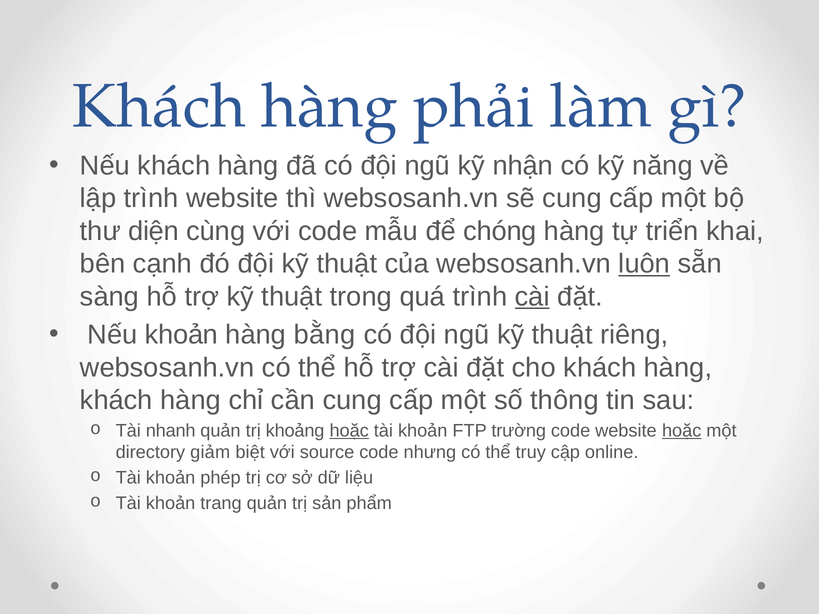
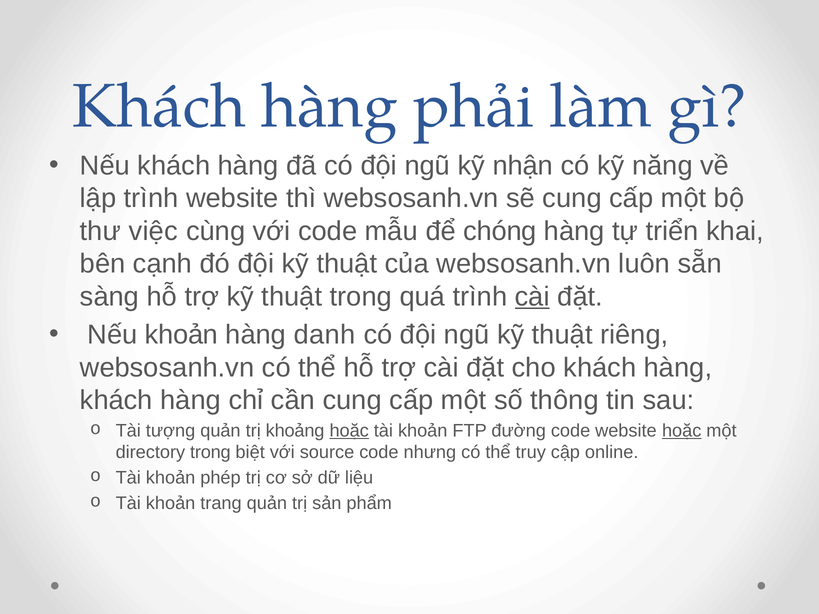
diện: diện -> việc
luôn underline: present -> none
bằng: bằng -> danh
nhanh: nhanh -> tượng
trường: trường -> đường
directory giảm: giảm -> trong
